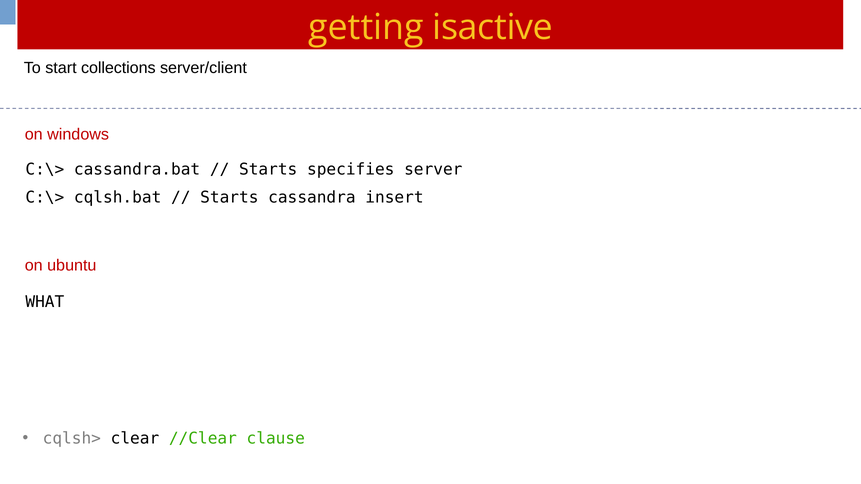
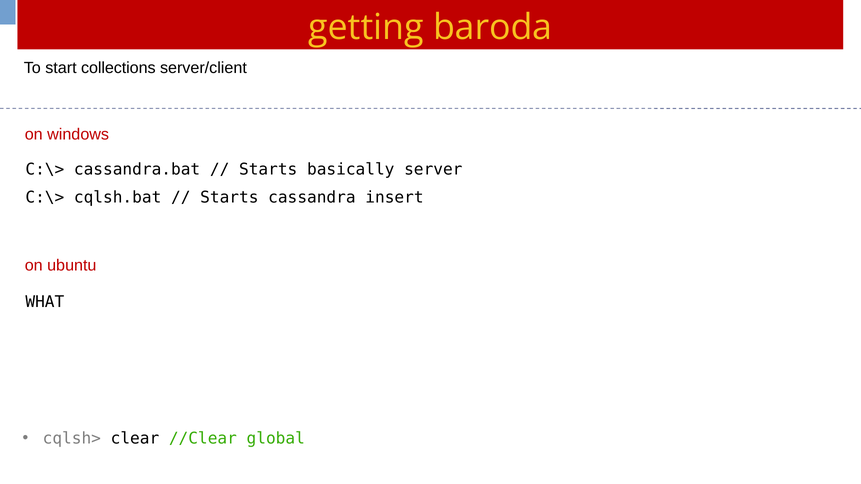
isactive: isactive -> baroda
specifies: specifies -> basically
clause: clause -> global
